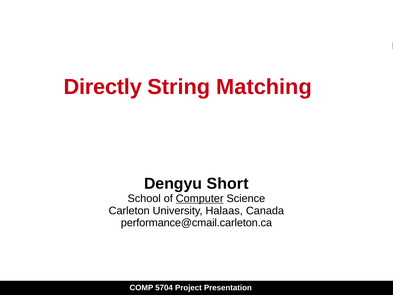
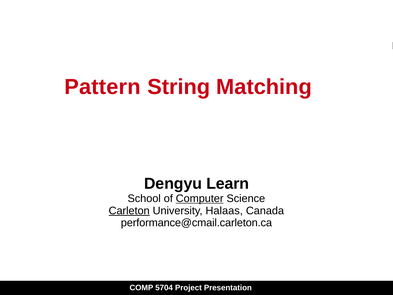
Directly: Directly -> Pattern
Short: Short -> Learn
Carleton underline: none -> present
